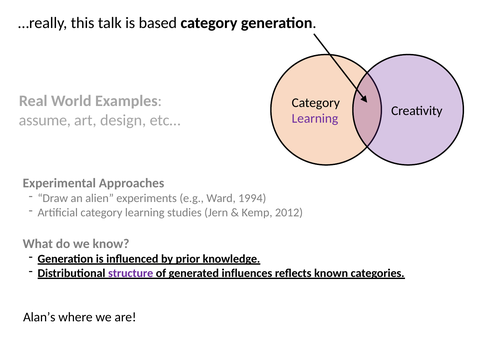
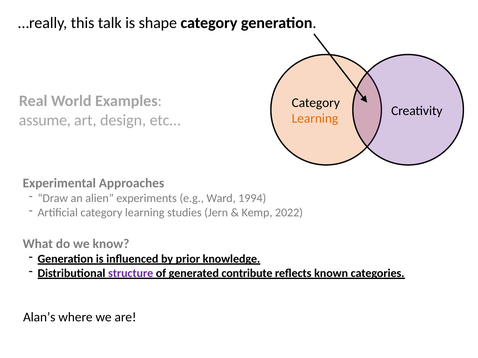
based: based -> shape
Learning at (315, 119) colour: purple -> orange
2012: 2012 -> 2022
influences: influences -> contribute
